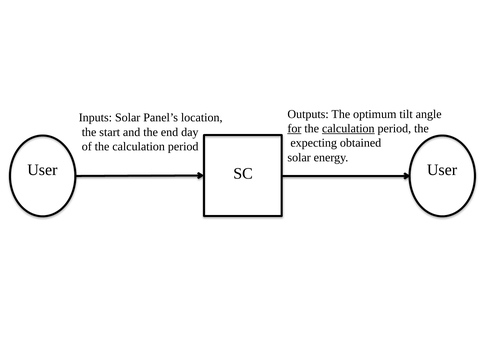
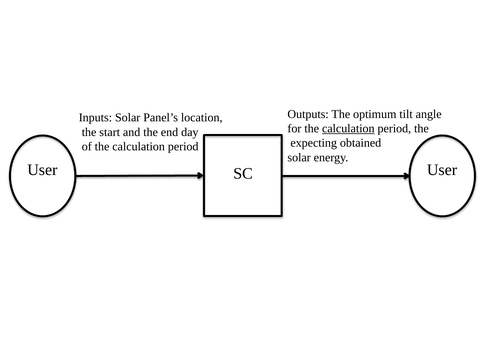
for underline: present -> none
